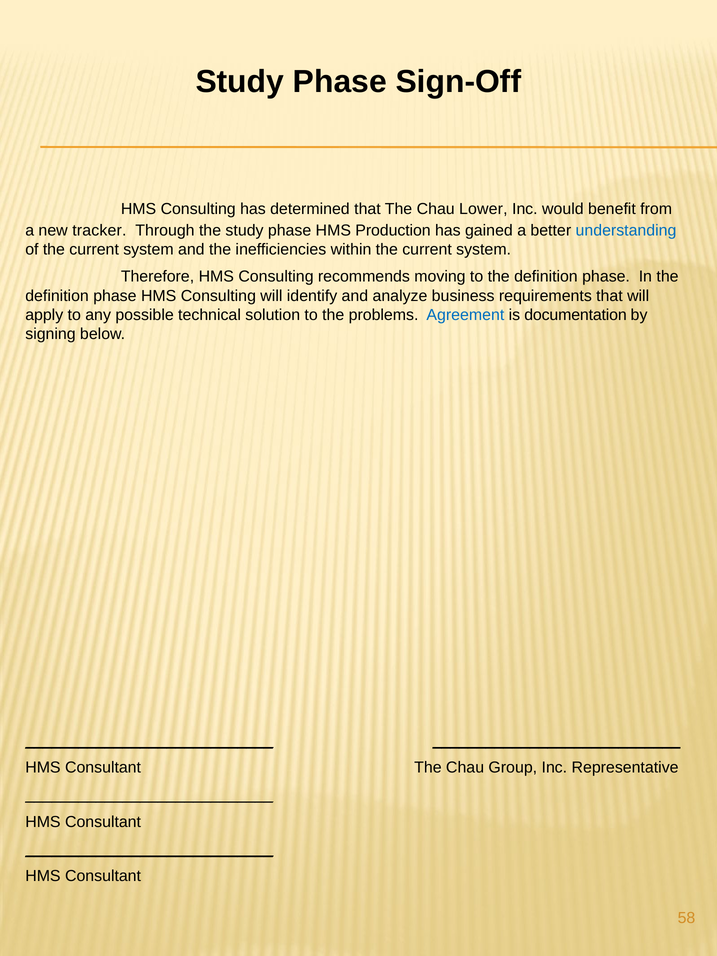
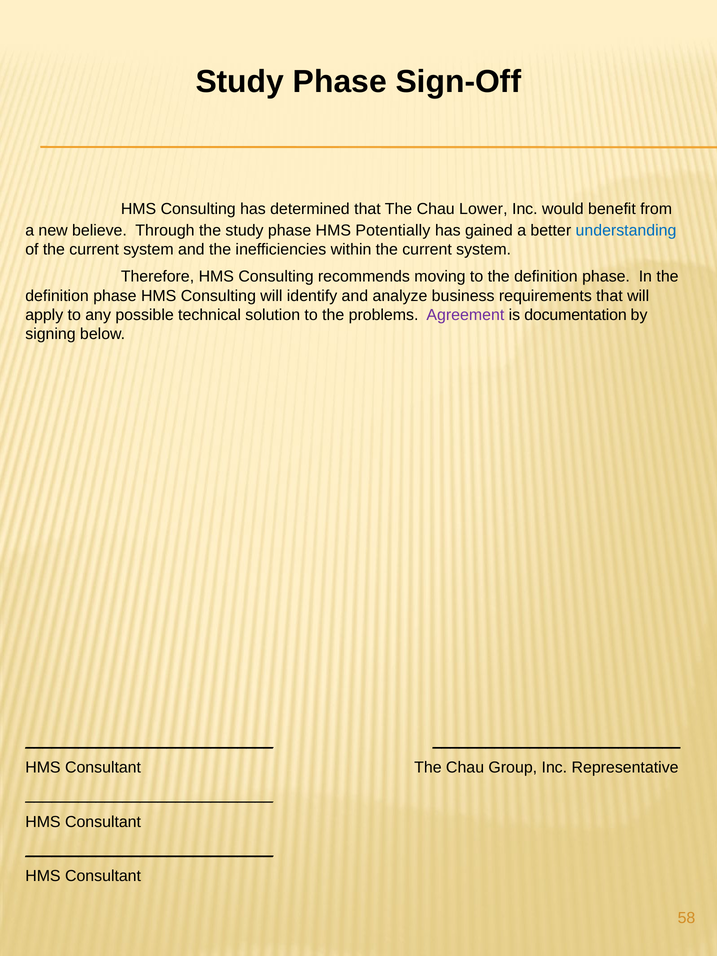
tracker: tracker -> believe
Production: Production -> Potentially
Agreement colour: blue -> purple
